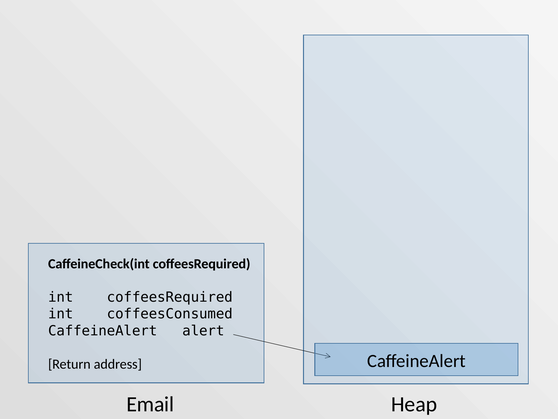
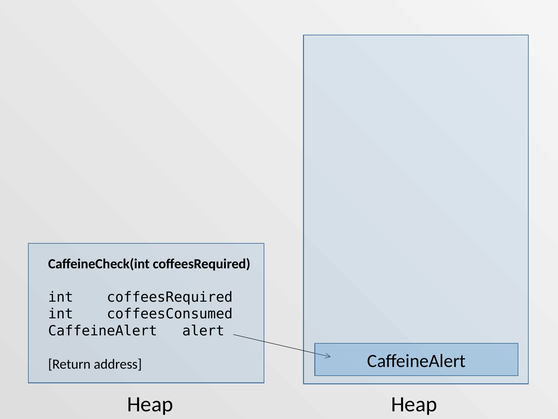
Email at (150, 404): Email -> Heap
